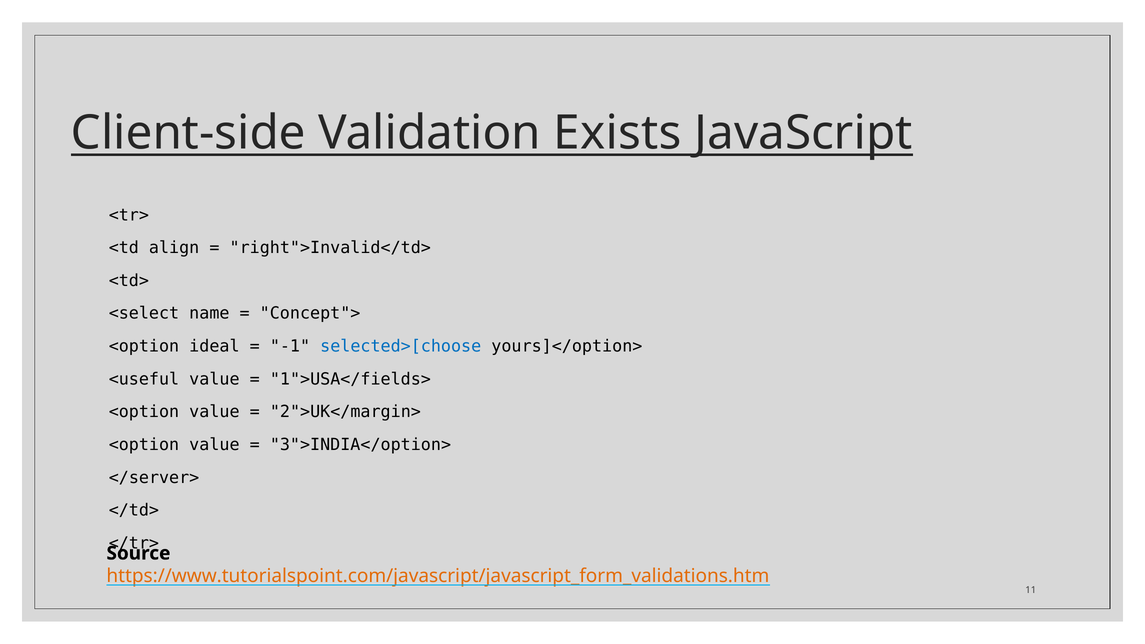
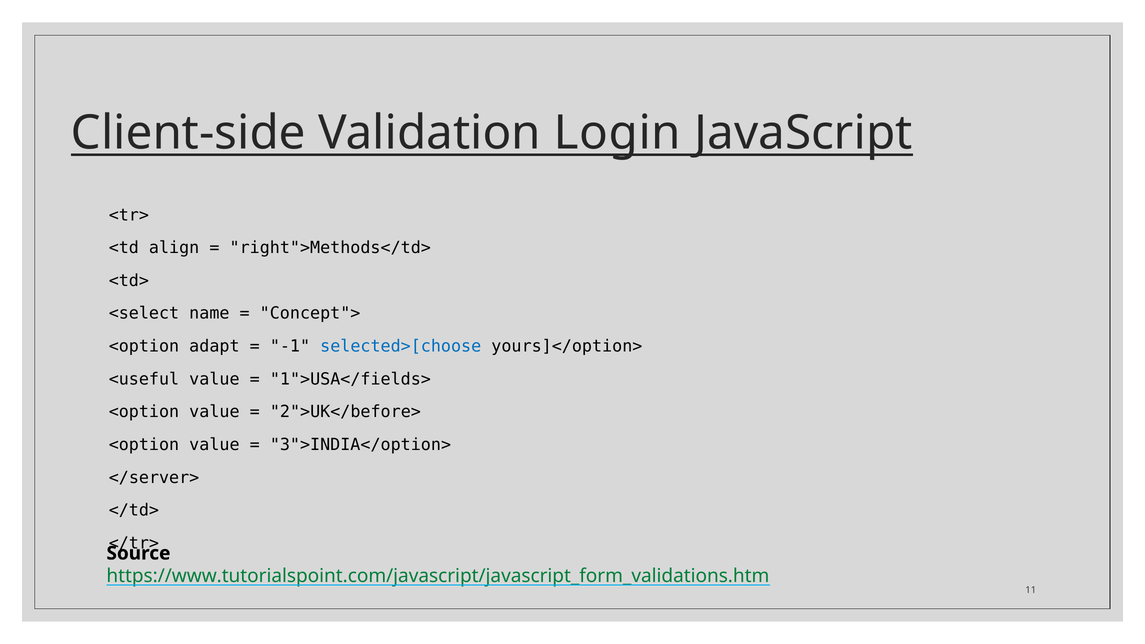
Exists: Exists -> Login
right">Invalid</td>: right">Invalid</td> -> right">Methods</td>
ideal: ideal -> adapt
2">UK</margin>: 2">UK</margin> -> 2">UK</before>
https://www.tutorialspoint.com/javascript/javascript_form_validations.htm colour: orange -> green
